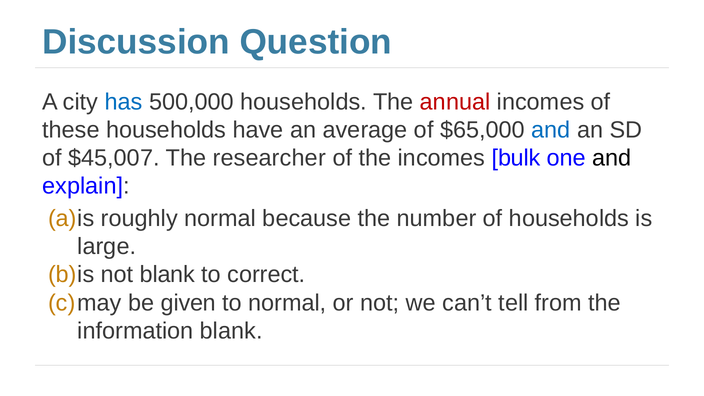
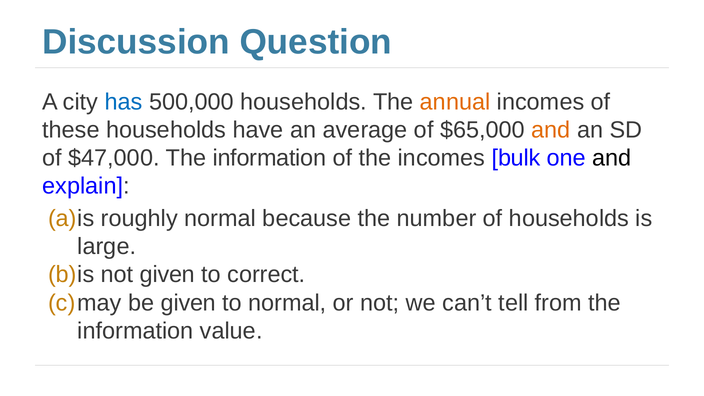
annual colour: red -> orange
and at (551, 130) colour: blue -> orange
$45,007: $45,007 -> $47,000
researcher at (269, 158): researcher -> information
not blank: blank -> given
information blank: blank -> value
